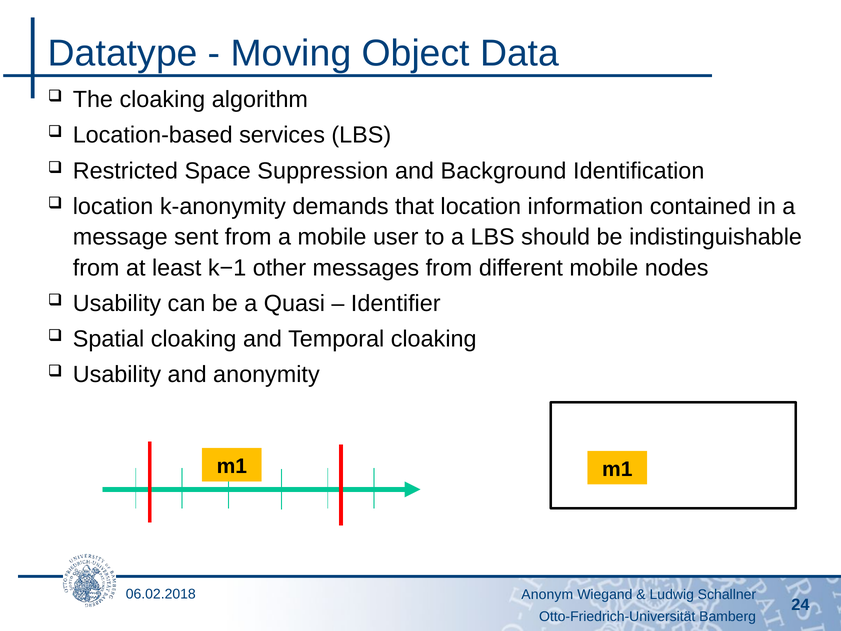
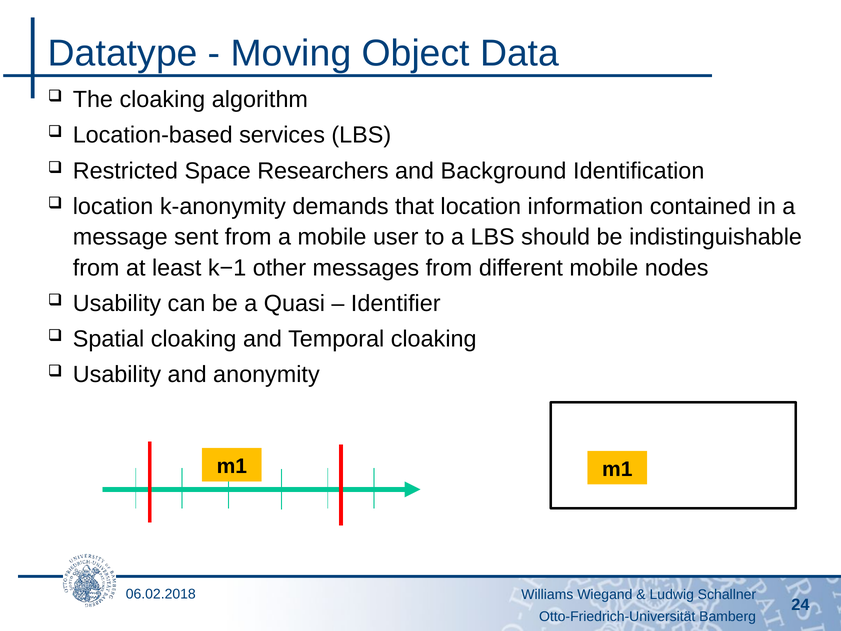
Suppression: Suppression -> Researchers
Anonym: Anonym -> Williams
